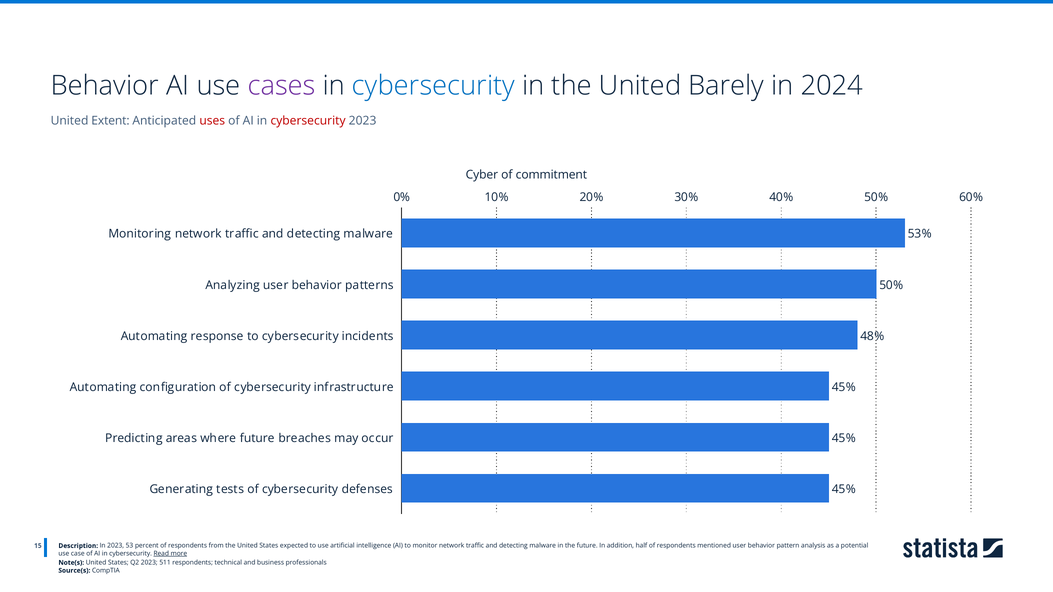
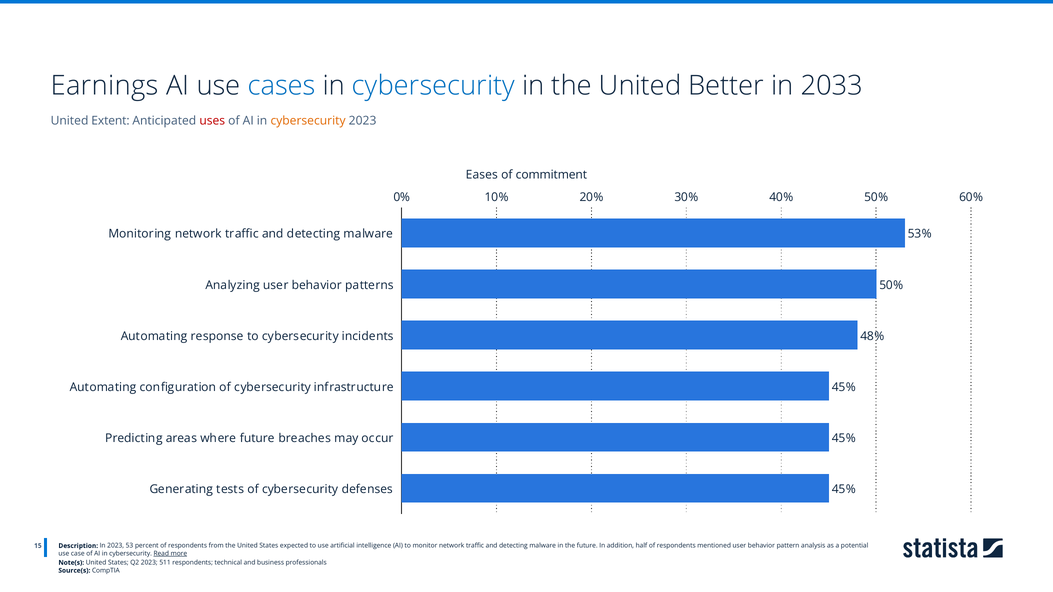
Behavior at (105, 86): Behavior -> Earnings
cases colour: purple -> blue
Barely: Barely -> Better
2024: 2024 -> 2033
cybersecurity at (308, 121) colour: red -> orange
Cyber: Cyber -> Eases
